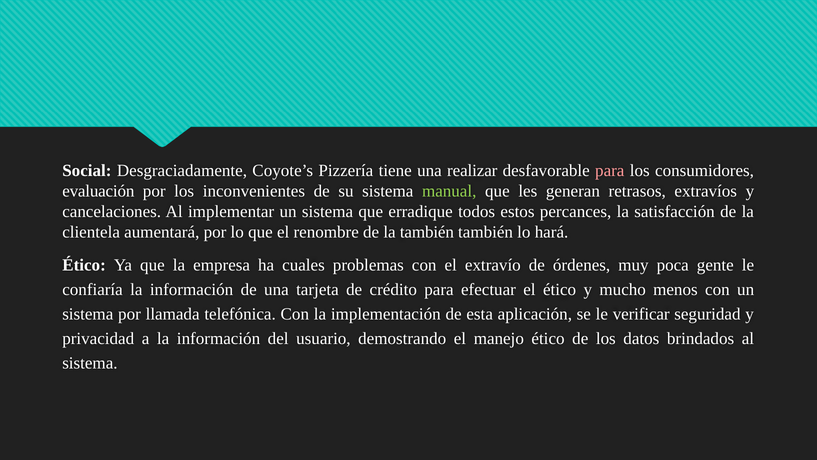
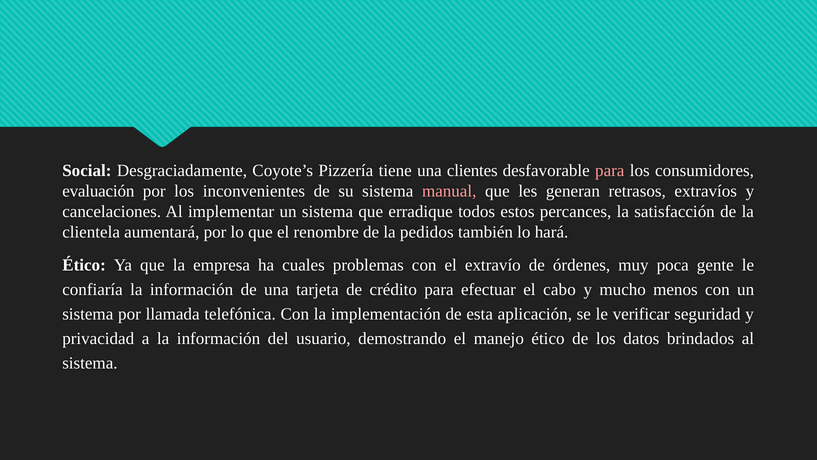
realizar: realizar -> clientes
manual colour: light green -> pink
la también: también -> pedidos
el ético: ético -> cabo
